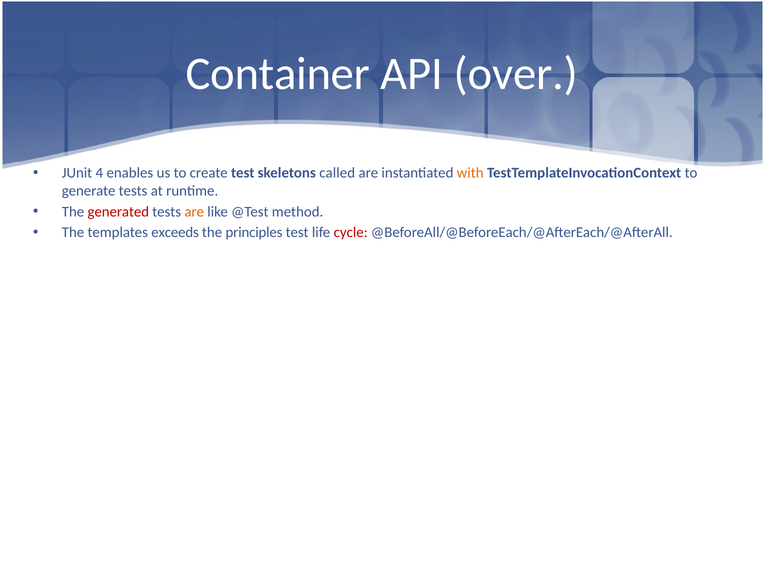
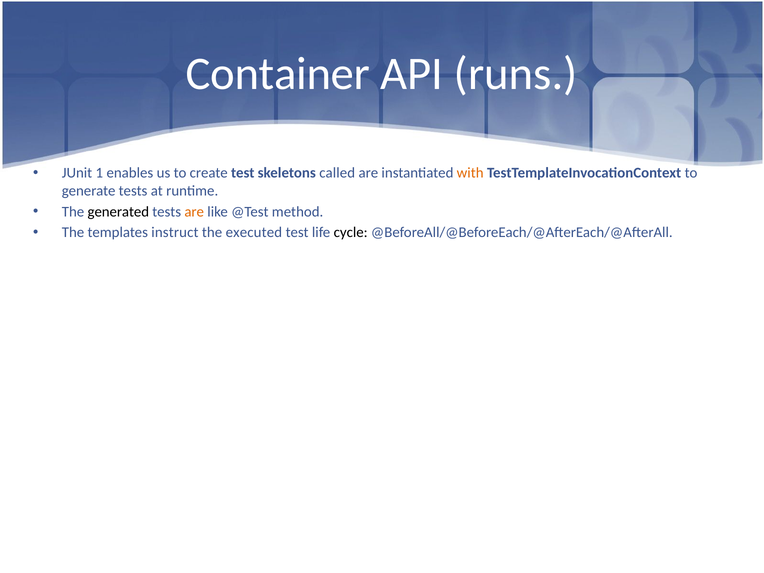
over: over -> runs
4: 4 -> 1
generated colour: red -> black
exceeds: exceeds -> instruct
principles: principles -> executed
cycle colour: red -> black
